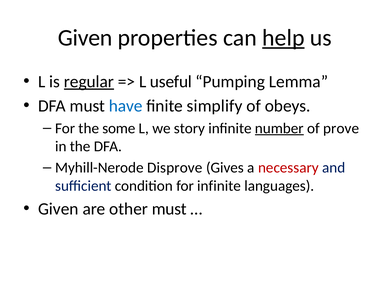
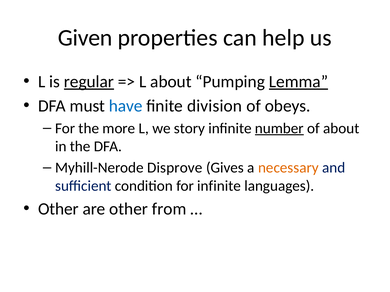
help underline: present -> none
L useful: useful -> about
Lemma underline: none -> present
simplify: simplify -> division
some: some -> more
of prove: prove -> about
necessary colour: red -> orange
Given at (58, 209): Given -> Other
other must: must -> from
